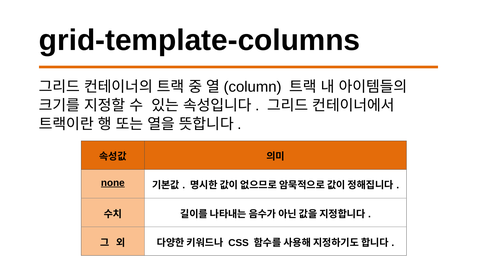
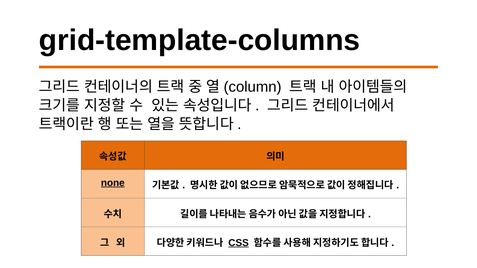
CSS underline: none -> present
